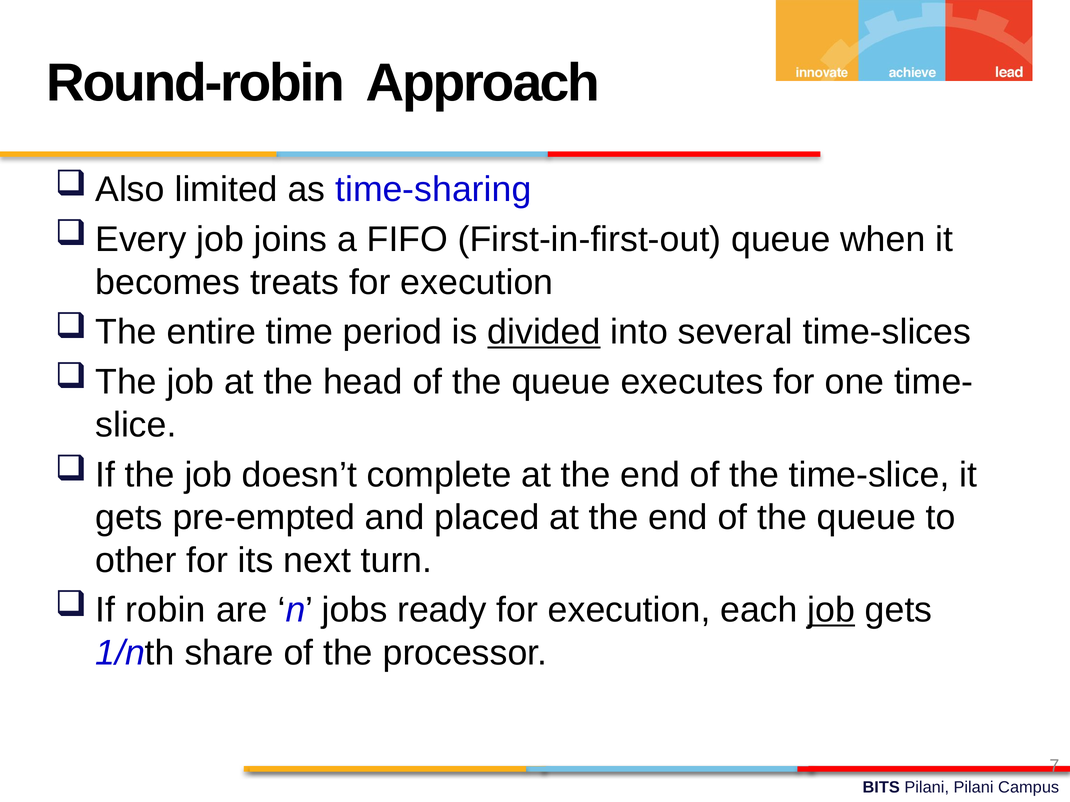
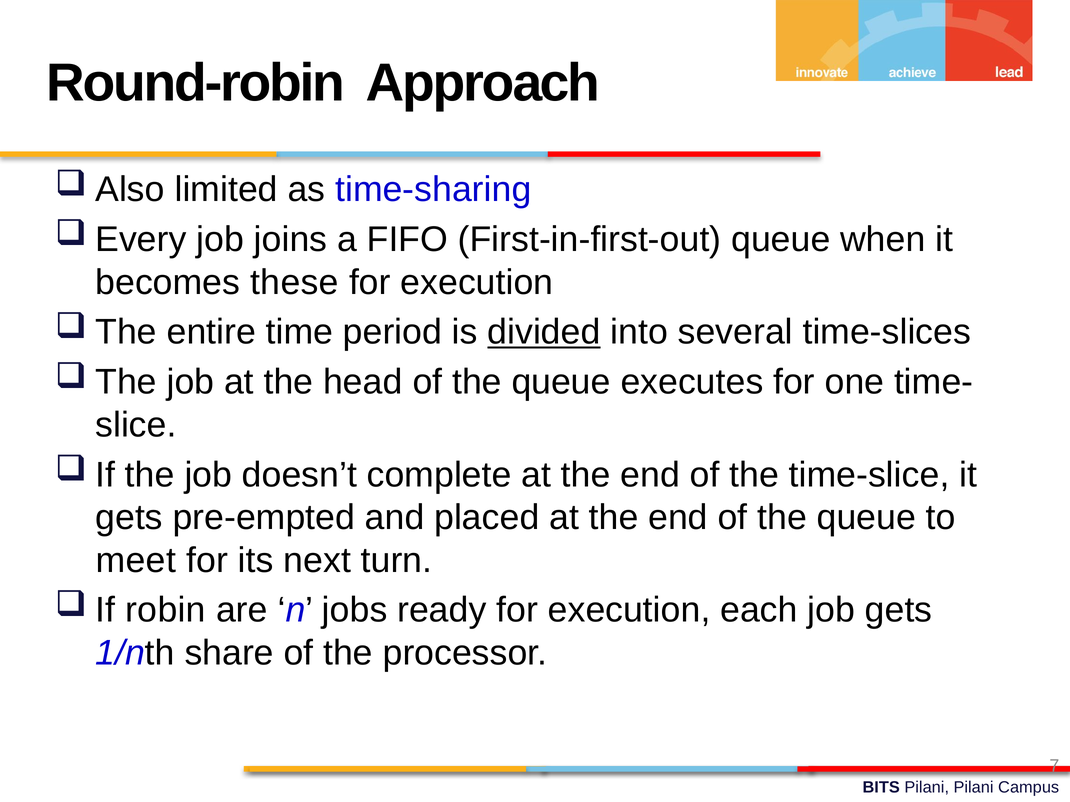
treats: treats -> these
other: other -> meet
job at (831, 611) underline: present -> none
